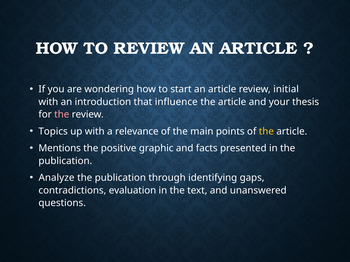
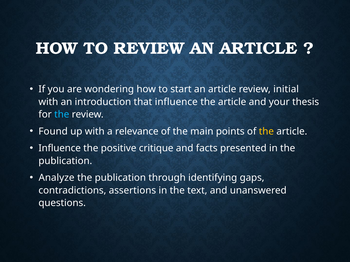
the at (62, 115) colour: pink -> light blue
Topics: Topics -> Found
Mentions at (60, 149): Mentions -> Influence
graphic: graphic -> critique
evaluation: evaluation -> assertions
